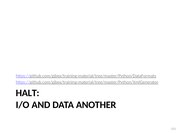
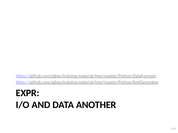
HALT: HALT -> EXPR
